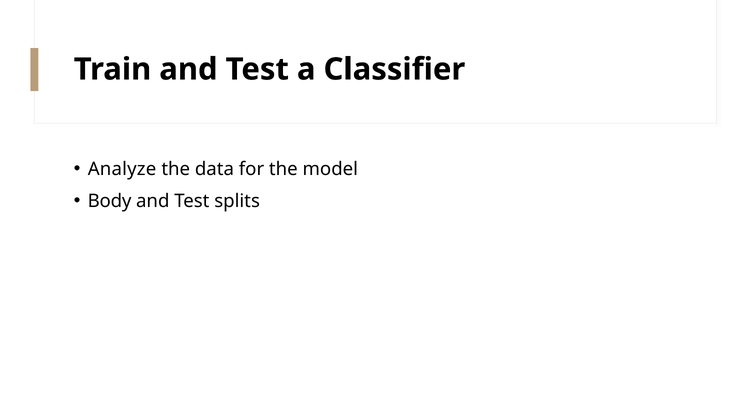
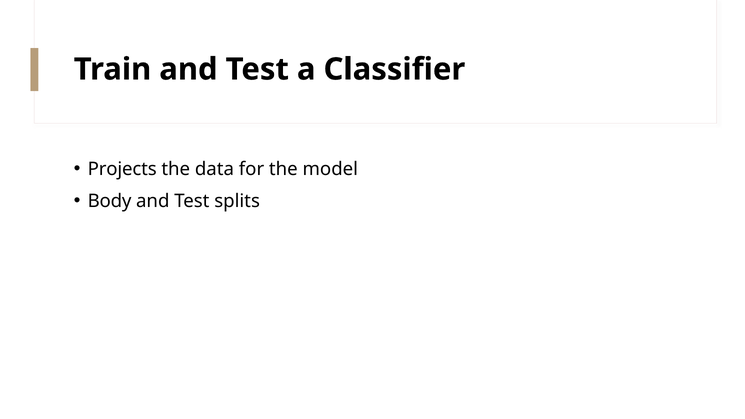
Analyze: Analyze -> Projects
